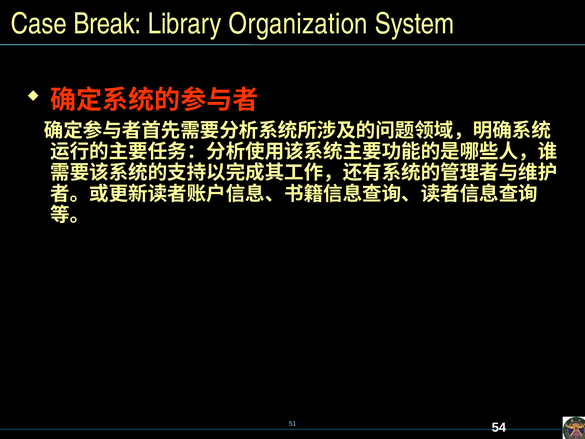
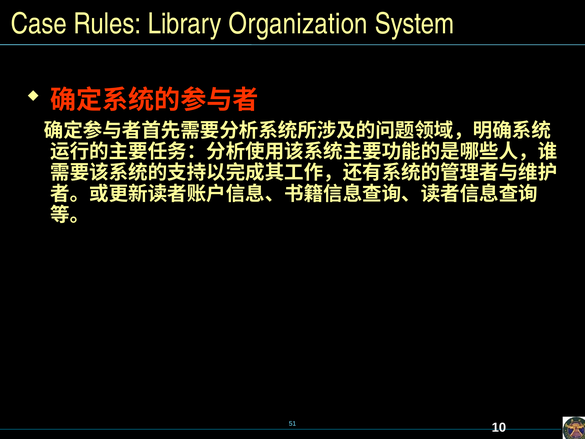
Break: Break -> Rules
54: 54 -> 10
